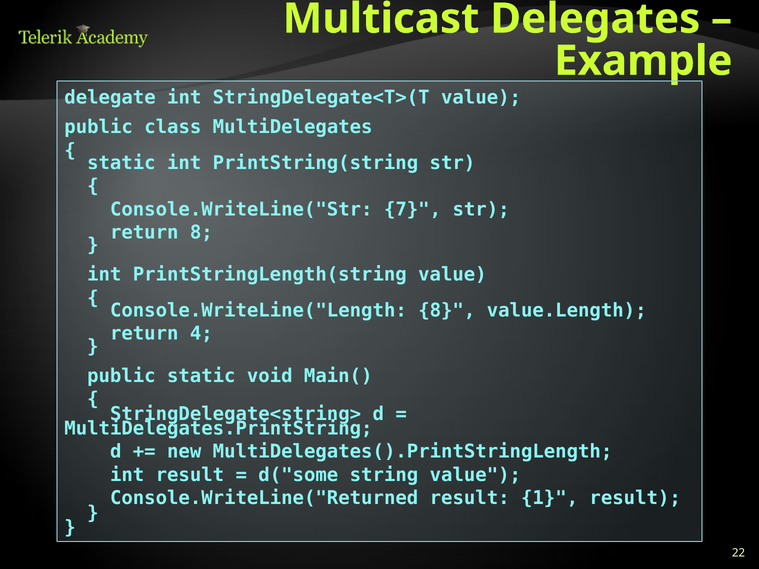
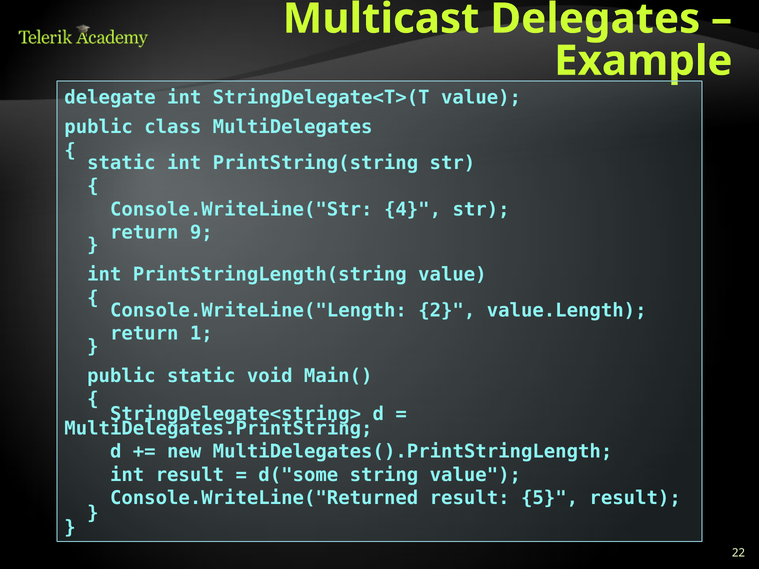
7: 7 -> 4
return 8: 8 -> 9
Console.WriteLine("Length 8: 8 -> 2
4: 4 -> 1
1: 1 -> 5
